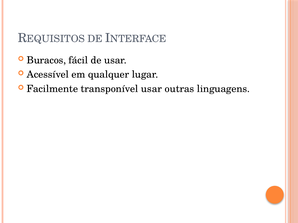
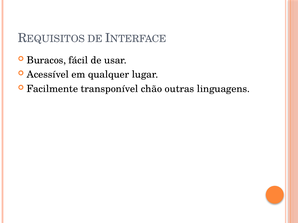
transponível usar: usar -> chão
